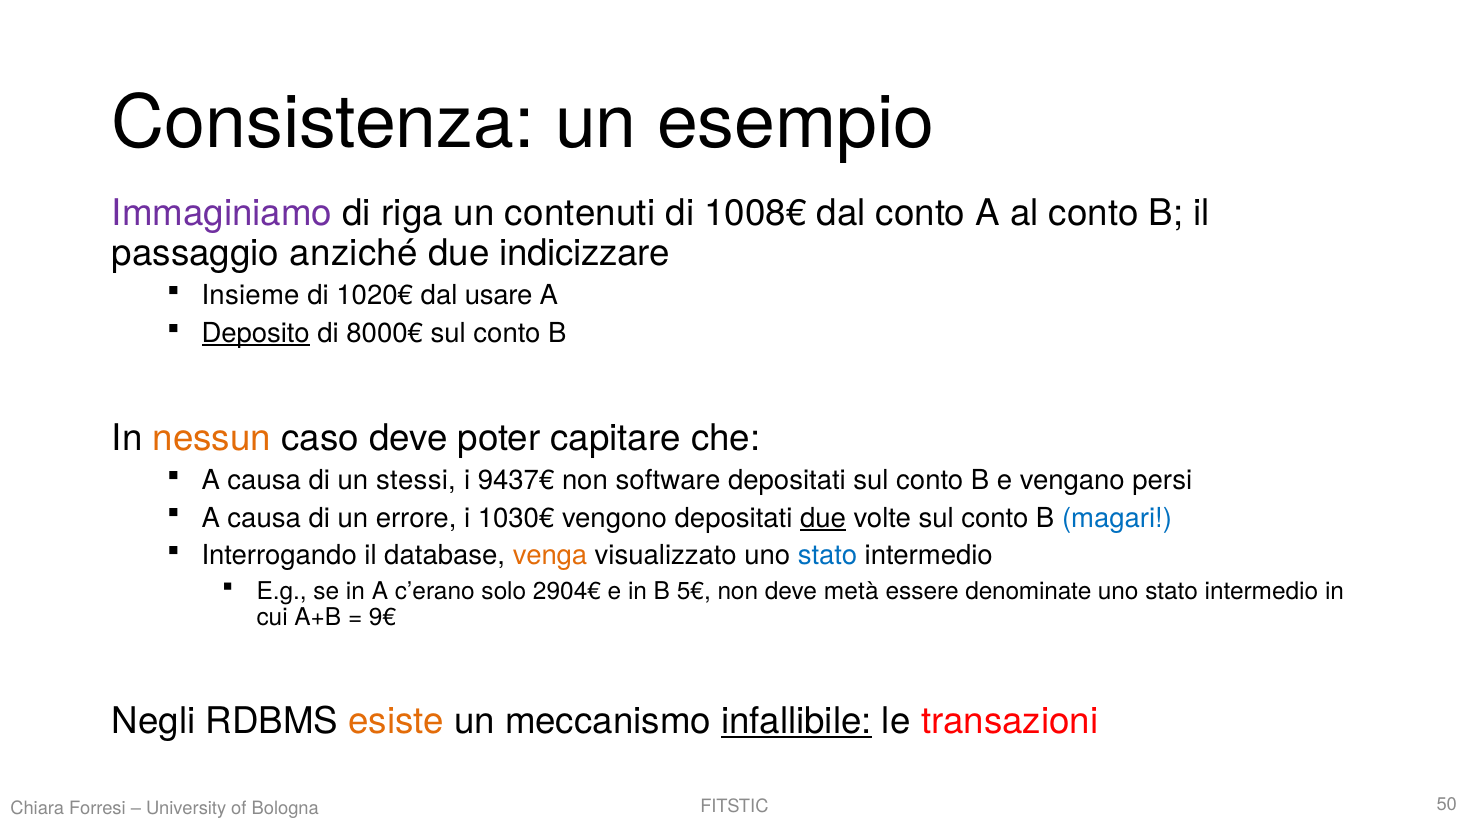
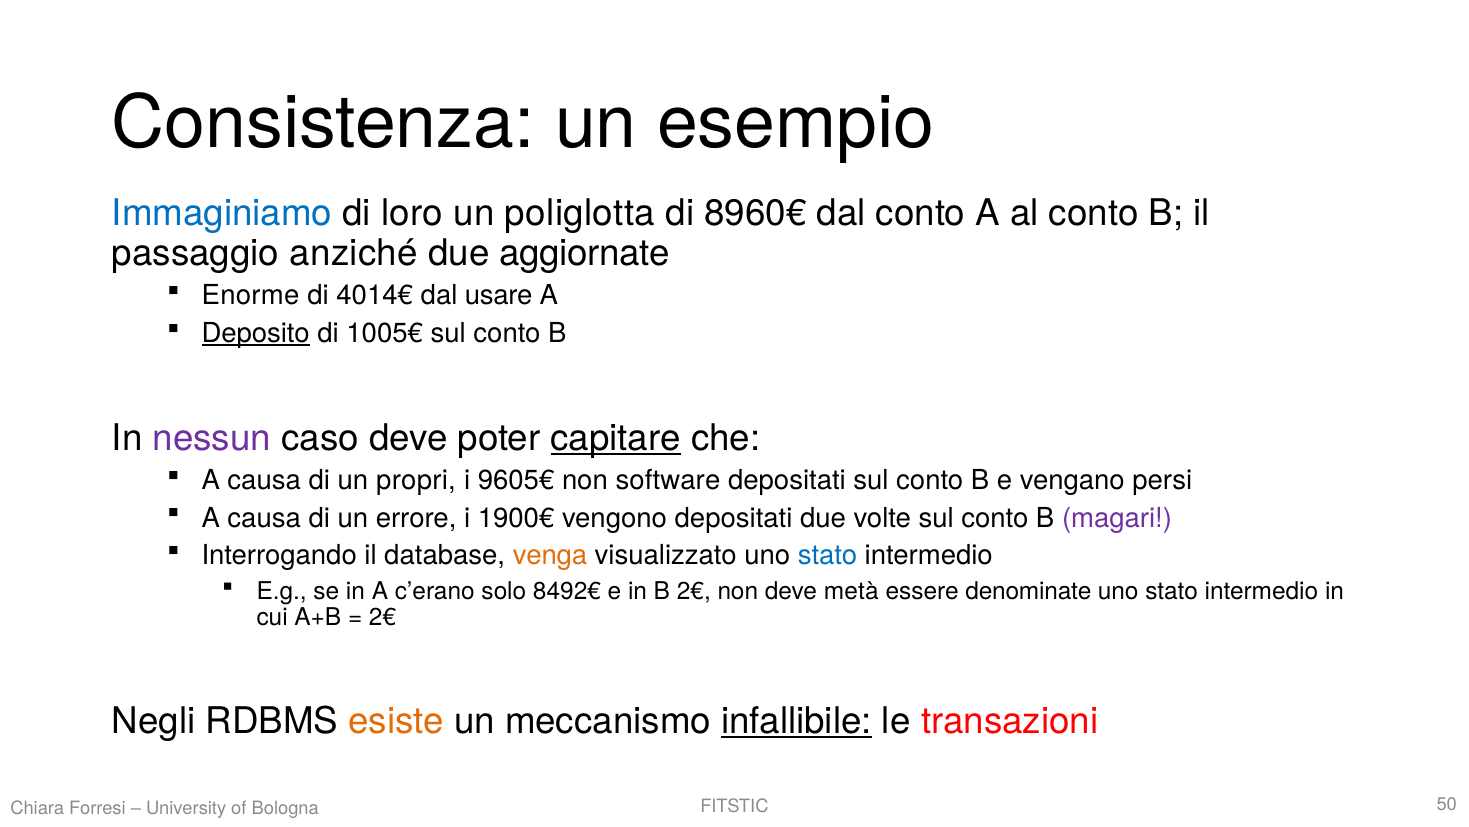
Immaginiamo colour: purple -> blue
riga: riga -> loro
contenuti: contenuti -> poliglotta
1008€: 1008€ -> 8960€
indicizzare: indicizzare -> aggiornate
Insieme: Insieme -> Enorme
1020€: 1020€ -> 4014€
8000€: 8000€ -> 1005€
nessun colour: orange -> purple
capitare underline: none -> present
stessi: stessi -> propri
9437€: 9437€ -> 9605€
1030€: 1030€ -> 1900€
due at (823, 517) underline: present -> none
magari colour: blue -> purple
2904€: 2904€ -> 8492€
B 5€: 5€ -> 2€
9€ at (383, 617): 9€ -> 2€
